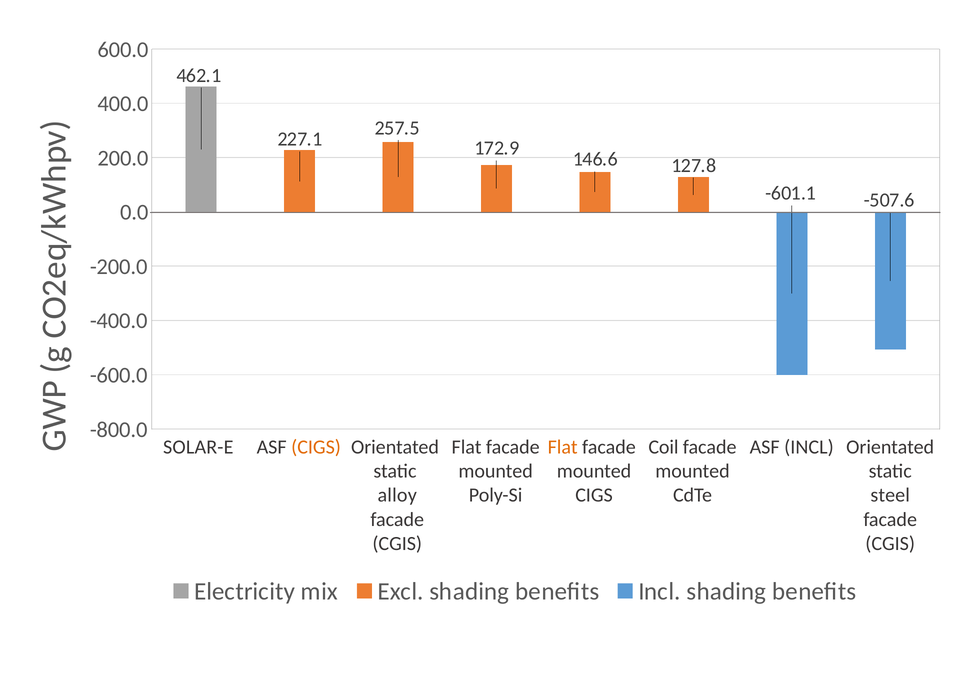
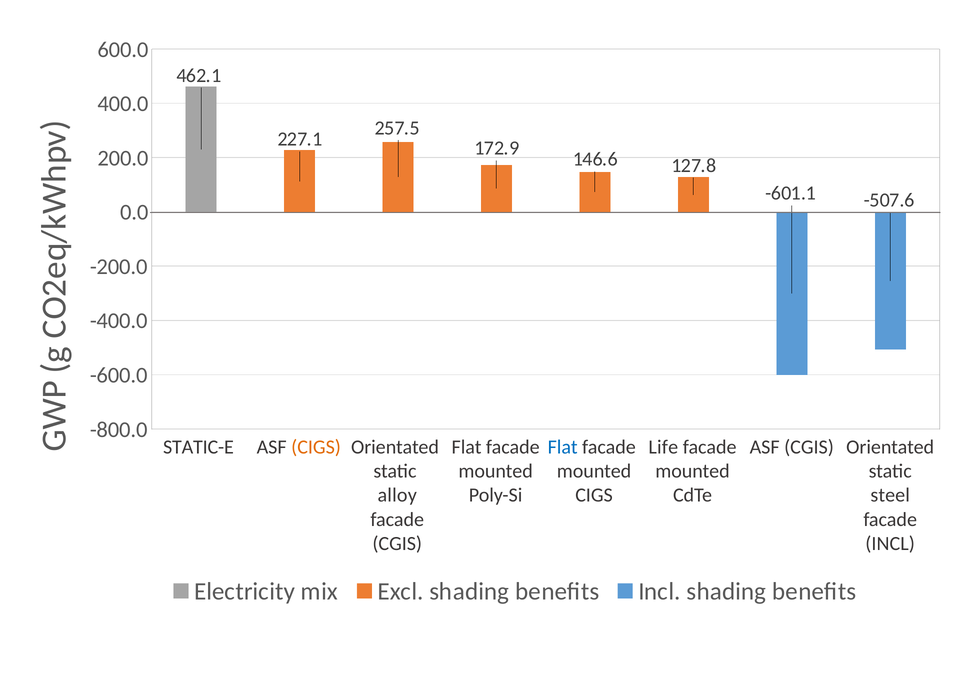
SOLAR-E: SOLAR-E -> STATIC-E
Flat at (563, 447) colour: orange -> blue
Coil: Coil -> Life
ASF INCL: INCL -> CGIS
CGIS at (890, 544): CGIS -> INCL
